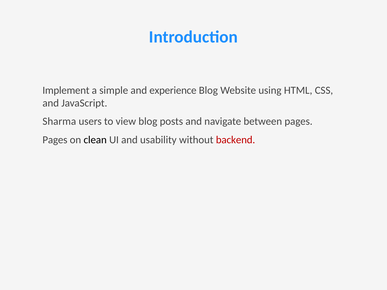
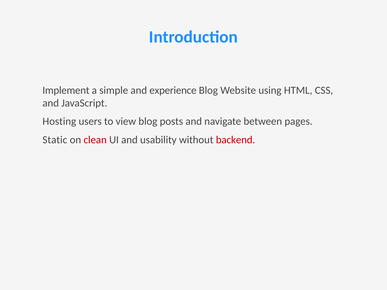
Sharma: Sharma -> Hosting
Pages at (55, 140): Pages -> Static
clean colour: black -> red
